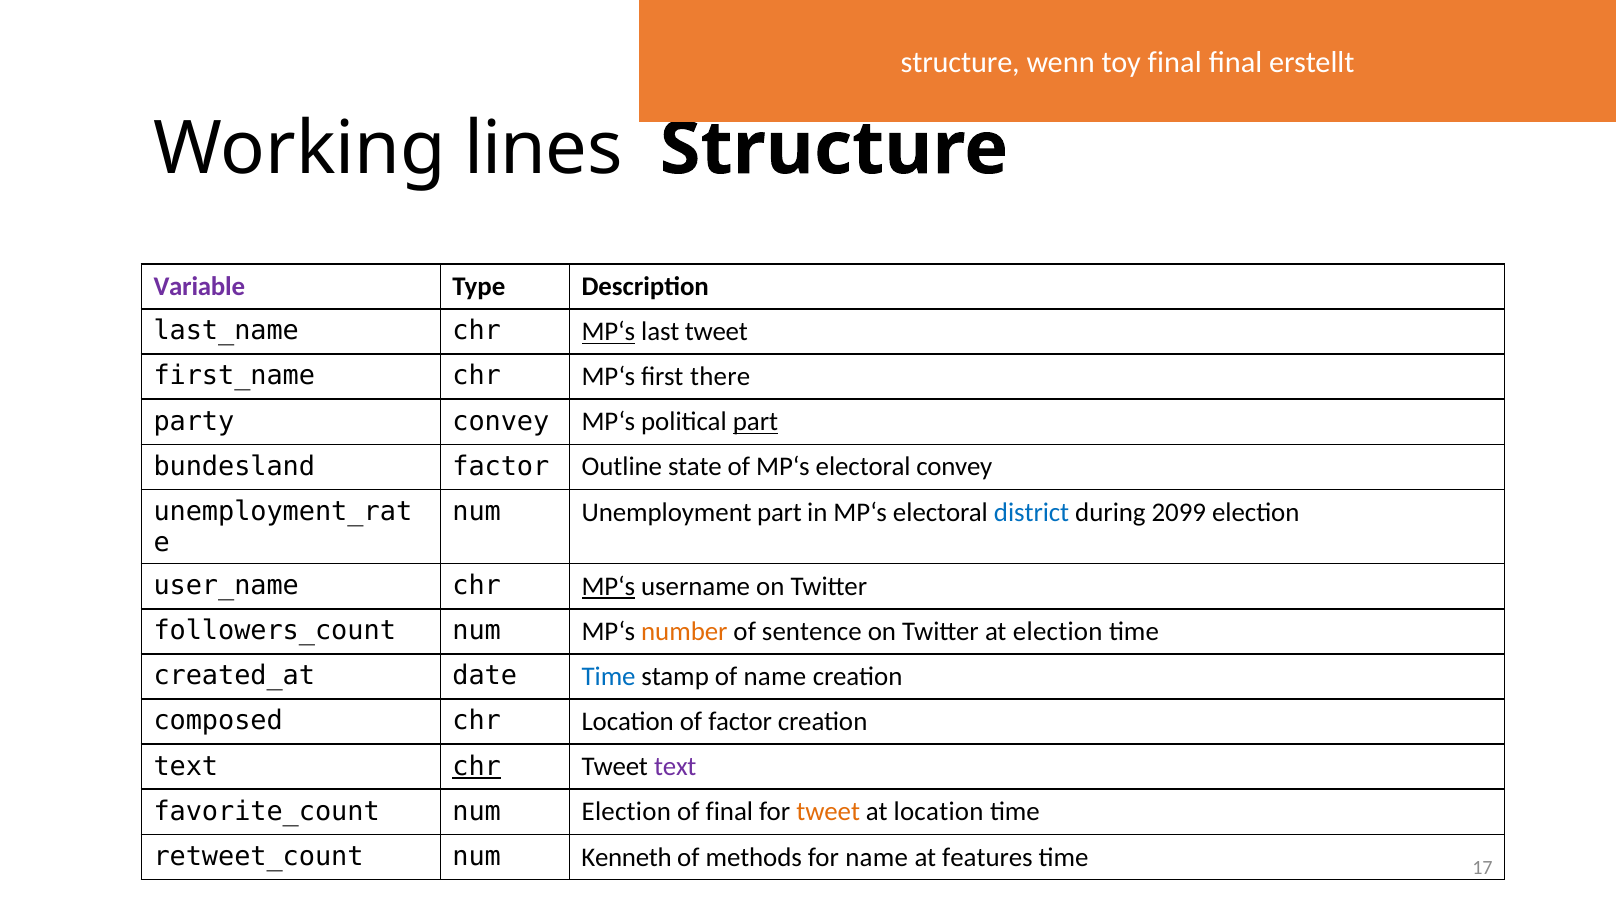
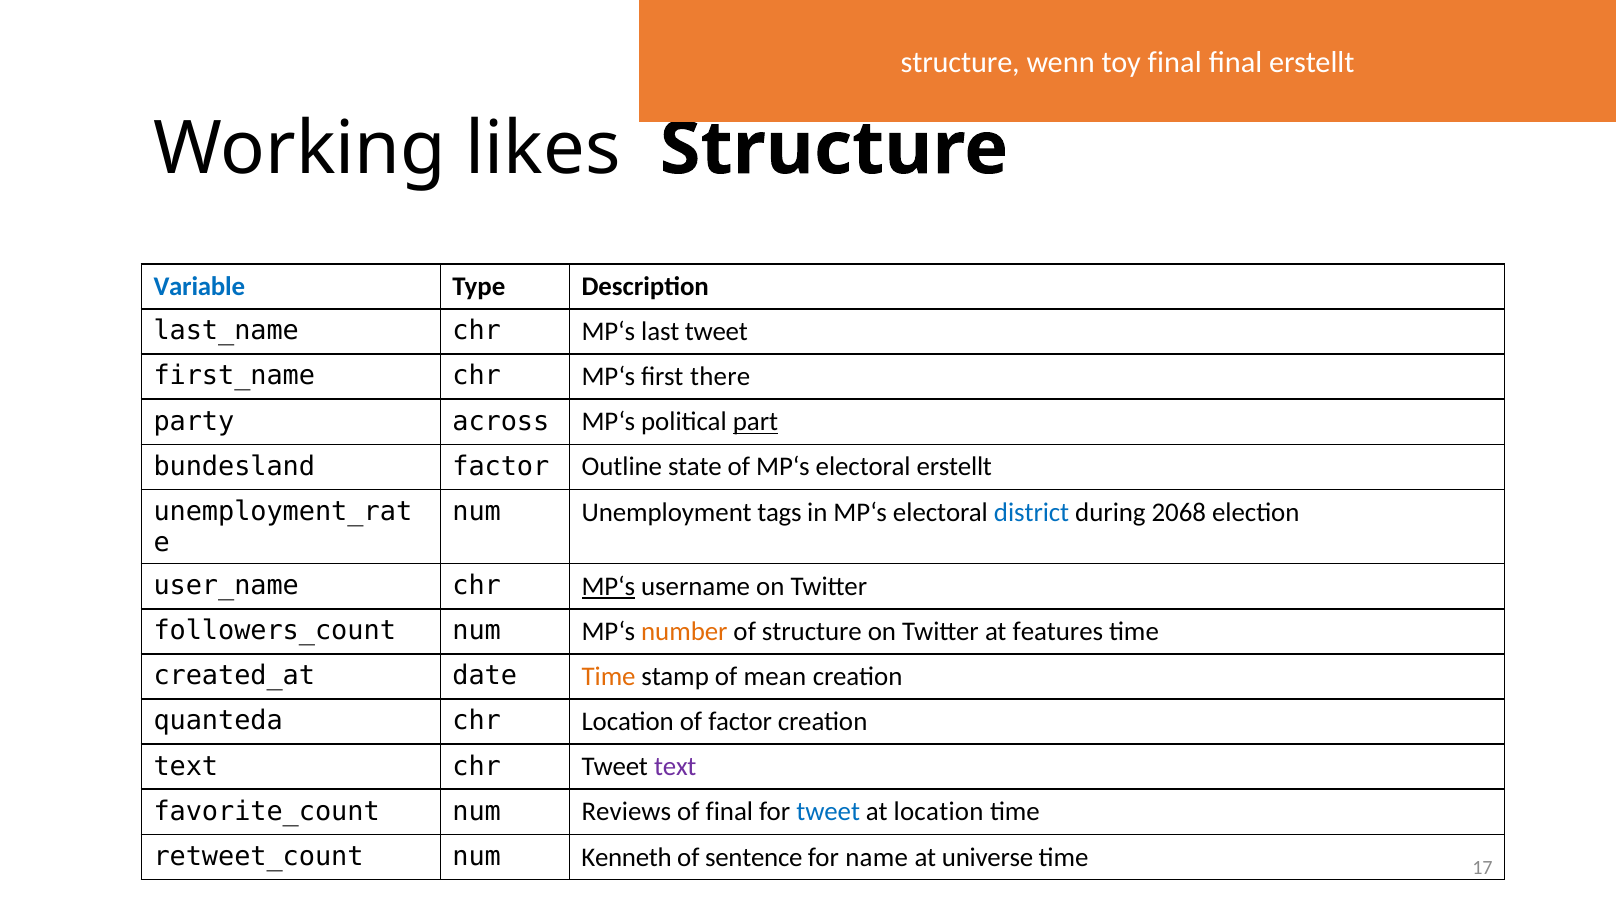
lines: lines -> likes
Variable colour: purple -> blue
MP‘s at (608, 332) underline: present -> none
party convey: convey -> across
electoral convey: convey -> erstellt
Unemployment part: part -> tags
2099: 2099 -> 2068
of sentence: sentence -> structure
at election: election -> features
Time at (609, 677) colour: blue -> orange
of name: name -> mean
composed: composed -> quanteda
chr at (477, 766) underline: present -> none
num Election: Election -> Reviews
tweet at (828, 812) colour: orange -> blue
methods: methods -> sentence
features: features -> universe
